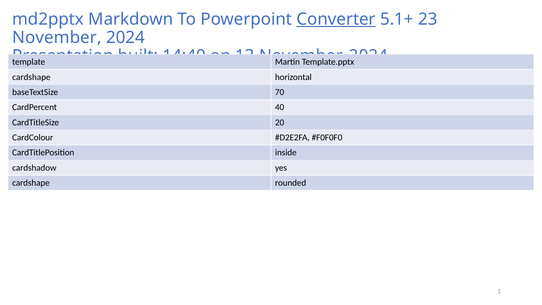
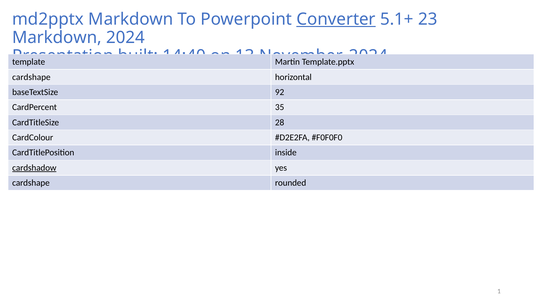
November at (57, 37): November -> Markdown
70: 70 -> 92
40: 40 -> 35
20: 20 -> 28
cardshadow underline: none -> present
